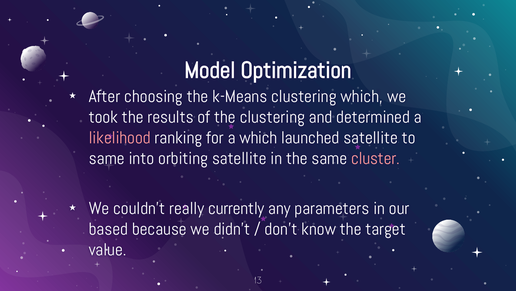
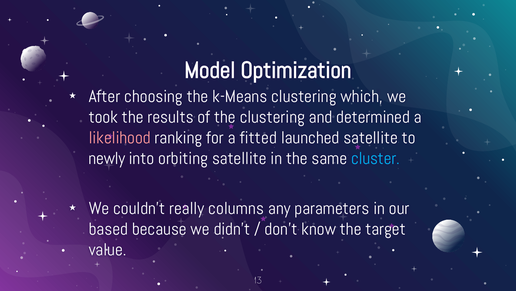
a which: which -> fitted
same at (107, 158): same -> newly
cluster colour: pink -> light blue
currently: currently -> columns
